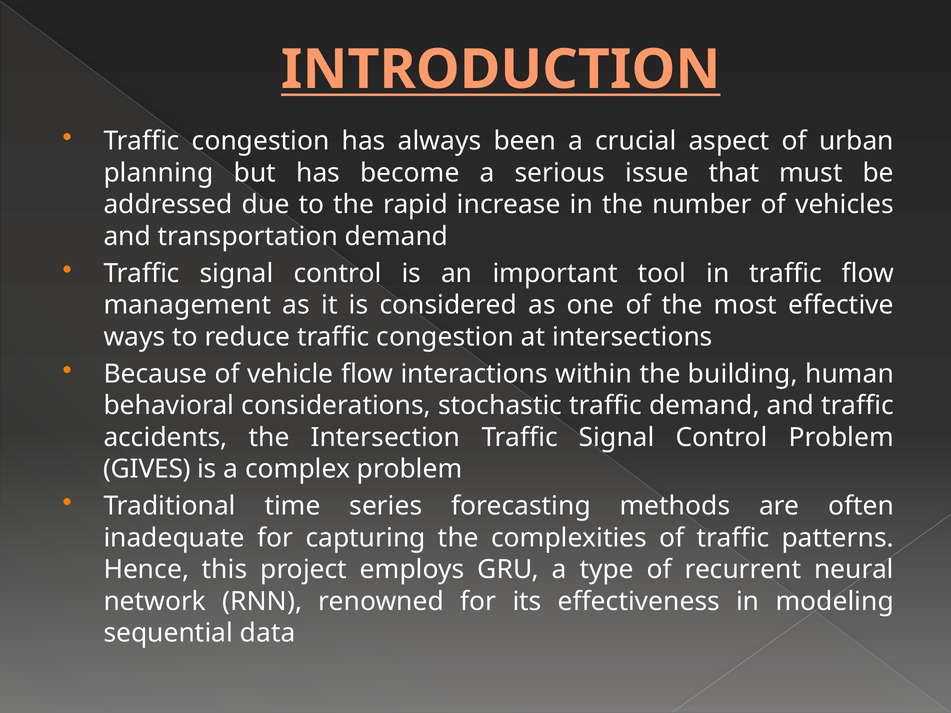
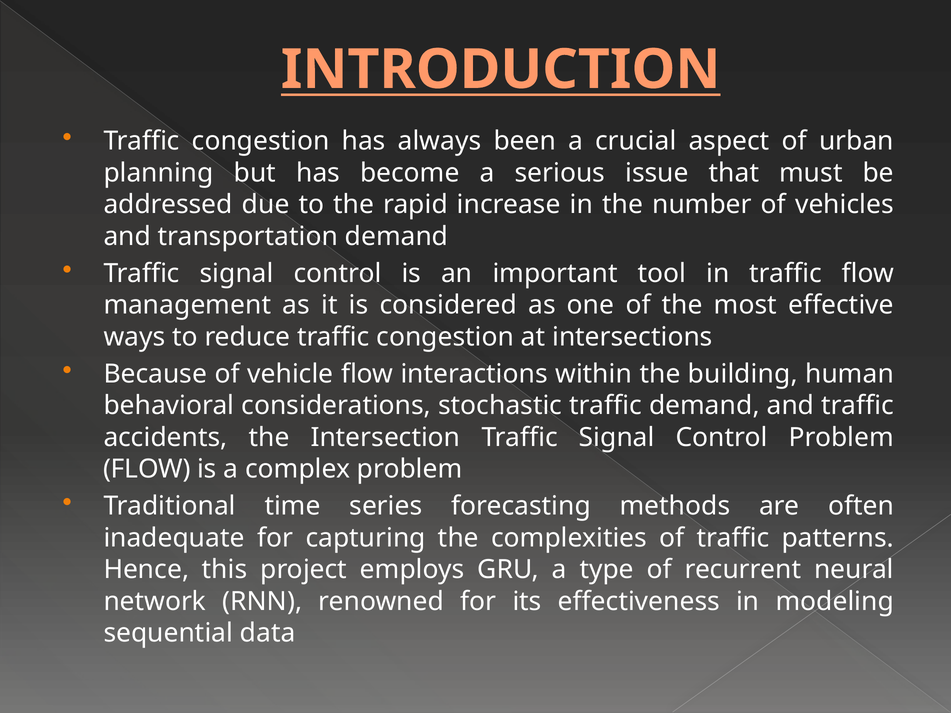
GIVES at (147, 469): GIVES -> FLOW
